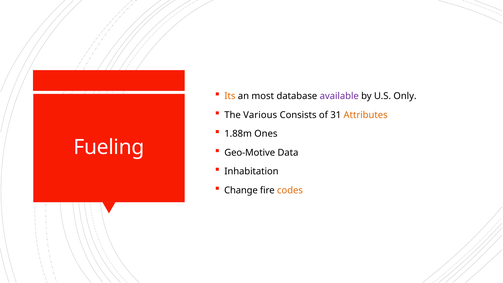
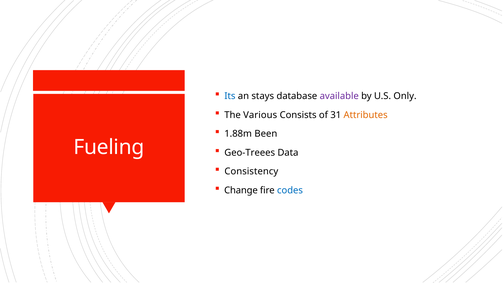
Its colour: orange -> blue
most: most -> stays
Ones: Ones -> Been
Geo-Motive: Geo-Motive -> Geo-Treees
Inhabitation: Inhabitation -> Consistency
codes colour: orange -> blue
